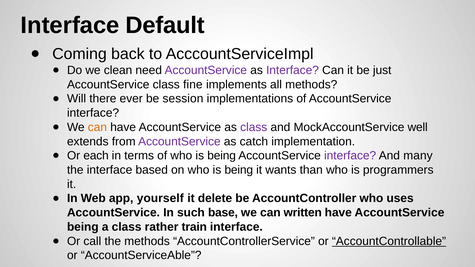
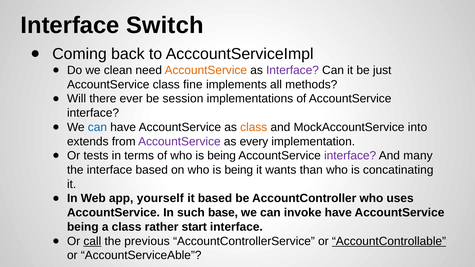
Default: Default -> Switch
AccountService at (206, 70) colour: purple -> orange
can at (97, 127) colour: orange -> blue
class at (254, 127) colour: purple -> orange
well: well -> into
catch: catch -> every
each: each -> tests
programmers: programmers -> concatinating
it delete: delete -> based
written: written -> invoke
train: train -> start
call underline: none -> present
the methods: methods -> previous
